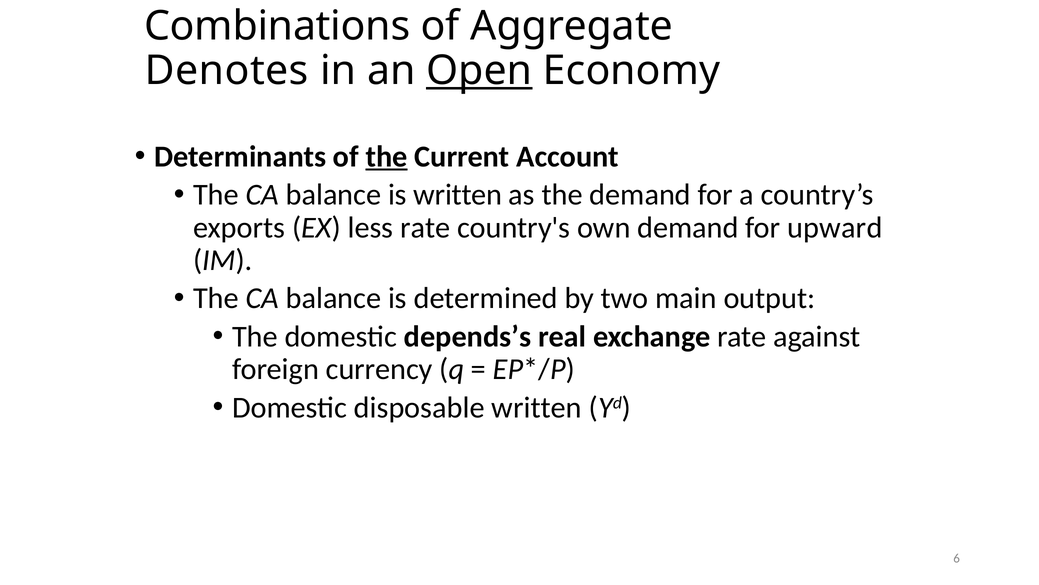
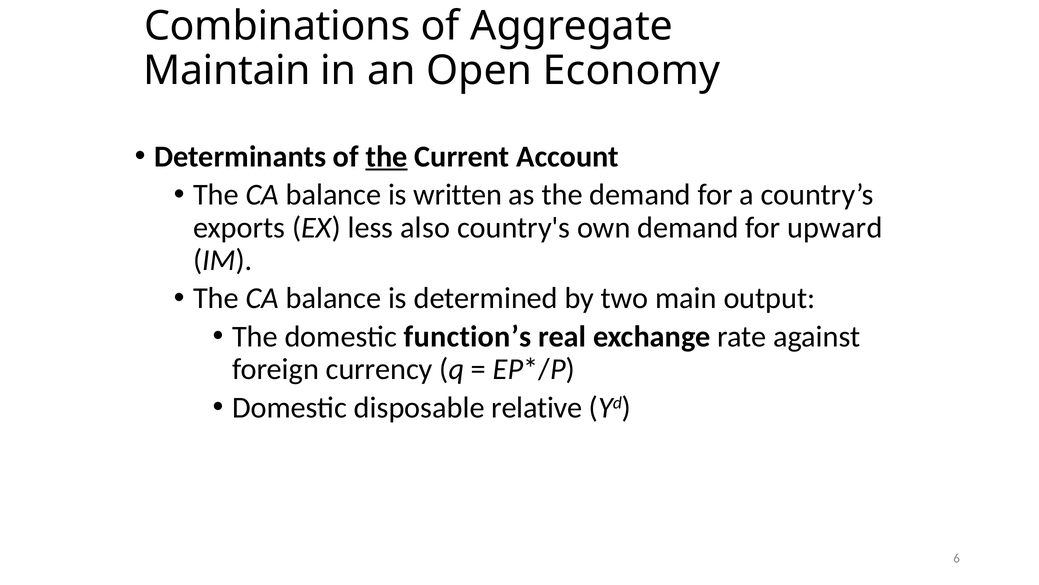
Denotes: Denotes -> Maintain
Open underline: present -> none
less rate: rate -> also
depends’s: depends’s -> function’s
disposable written: written -> relative
